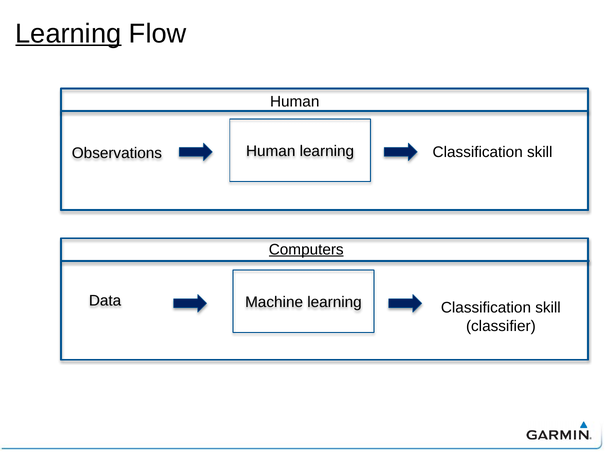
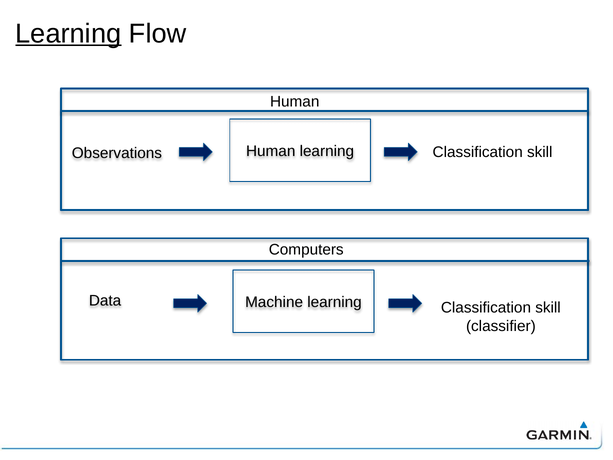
Computers underline: present -> none
